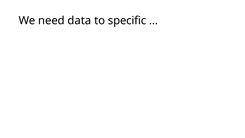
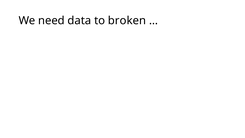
specific: specific -> broken
